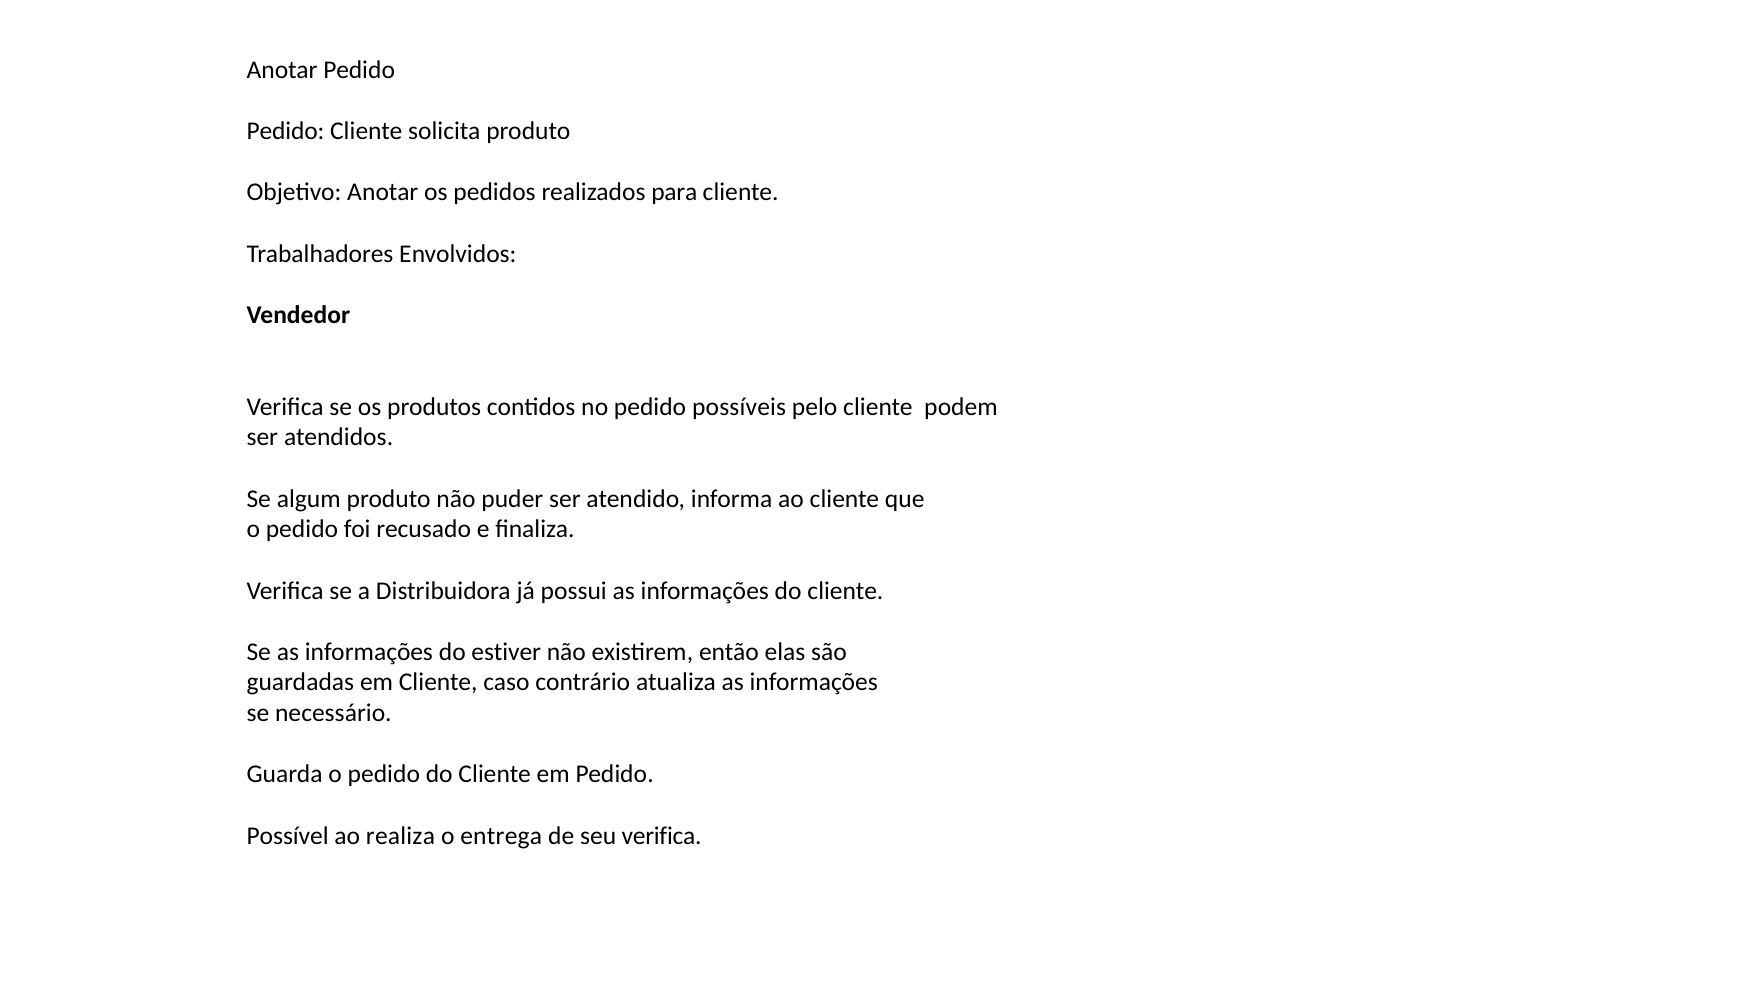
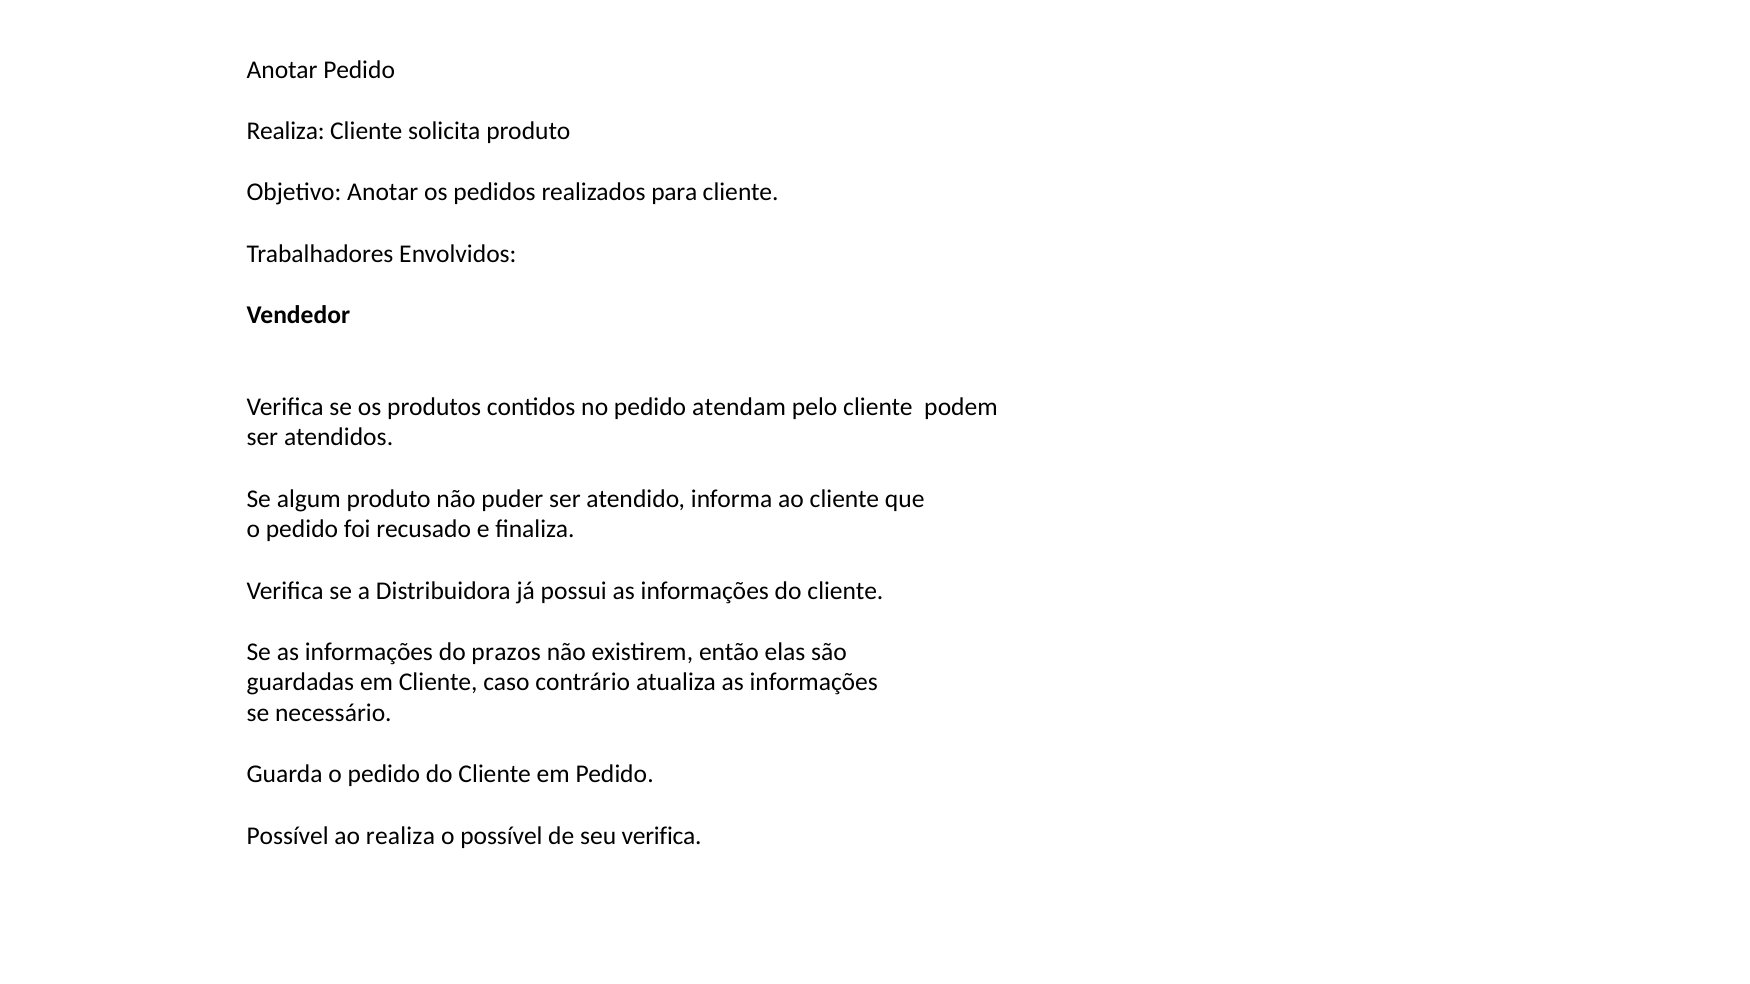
Pedido at (286, 131): Pedido -> Realiza
possíveis: possíveis -> atendam
estiver: estiver -> prazos
o entrega: entrega -> possível
